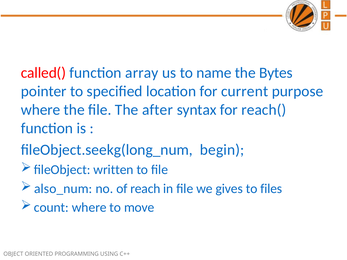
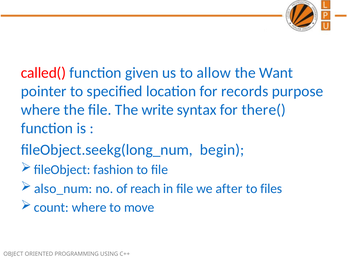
array: array -> given
name: name -> allow
Bytes: Bytes -> Want
current: current -> records
after: after -> write
reach(: reach( -> there(
written: written -> fashion
gives: gives -> after
